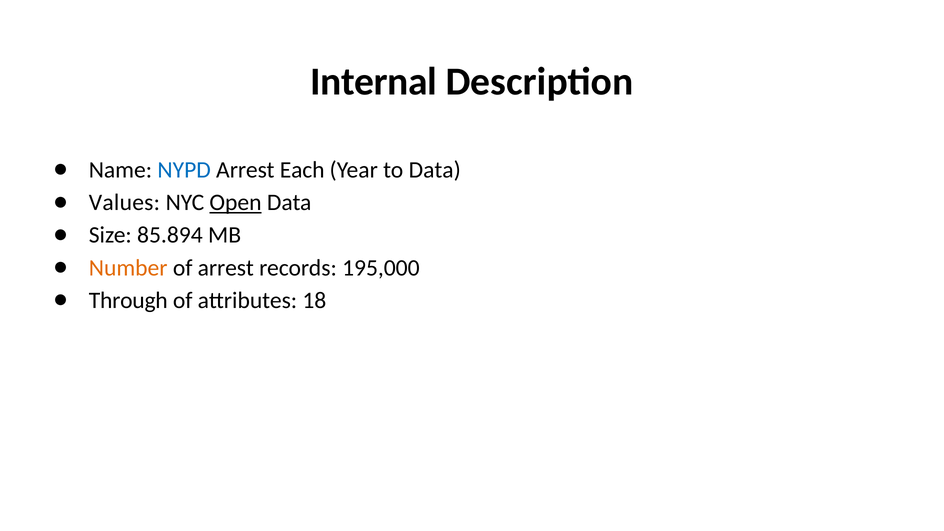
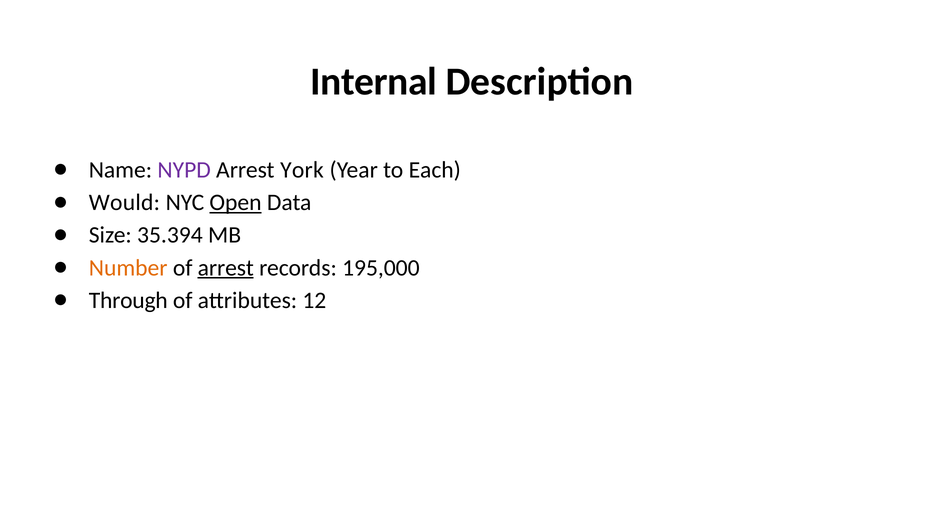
NYPD colour: blue -> purple
Each: Each -> York
to Data: Data -> Each
Values: Values -> Would
85.894: 85.894 -> 35.394
arrest at (226, 268) underline: none -> present
18: 18 -> 12
